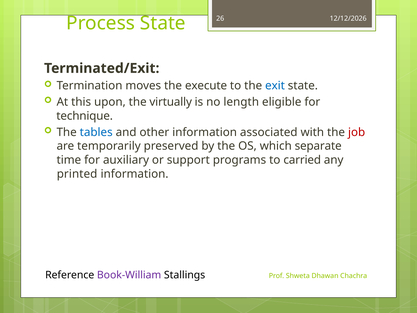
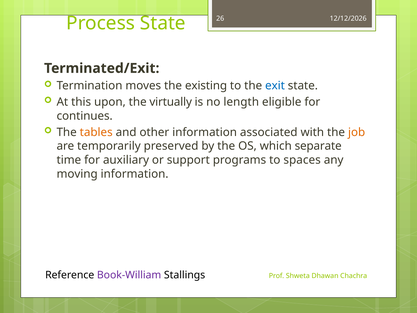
execute: execute -> existing
technique: technique -> continues
tables colour: blue -> orange
job colour: red -> orange
carried: carried -> spaces
printed: printed -> moving
